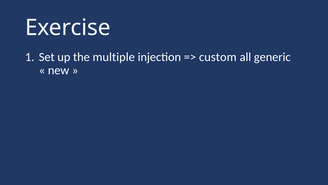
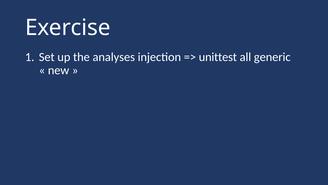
multiple: multiple -> analyses
custom: custom -> unittest
